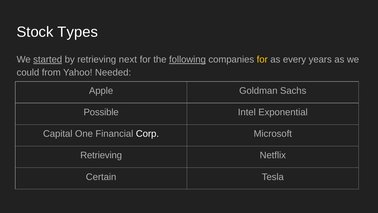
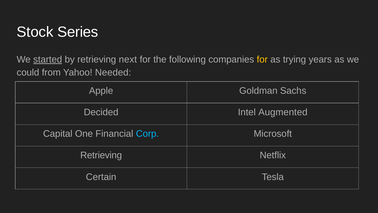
Types: Types -> Series
following underline: present -> none
every: every -> trying
Possible: Possible -> Decided
Exponential: Exponential -> Augmented
Corp colour: white -> light blue
